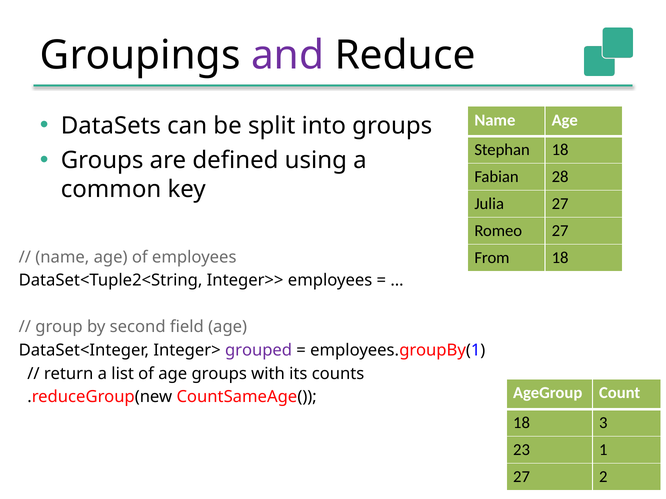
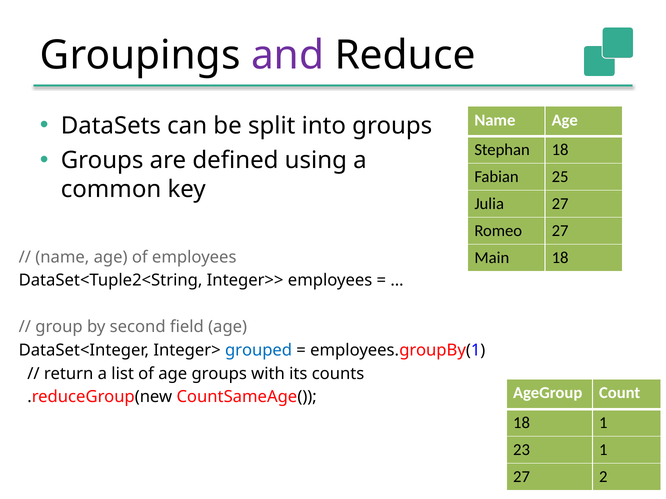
Fabian 28: 28 -> 25
From: From -> Main
grouped colour: purple -> blue
18 3: 3 -> 1
